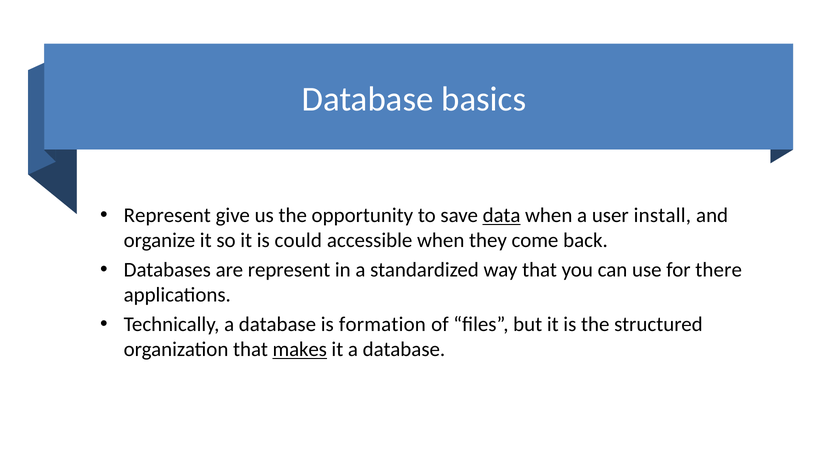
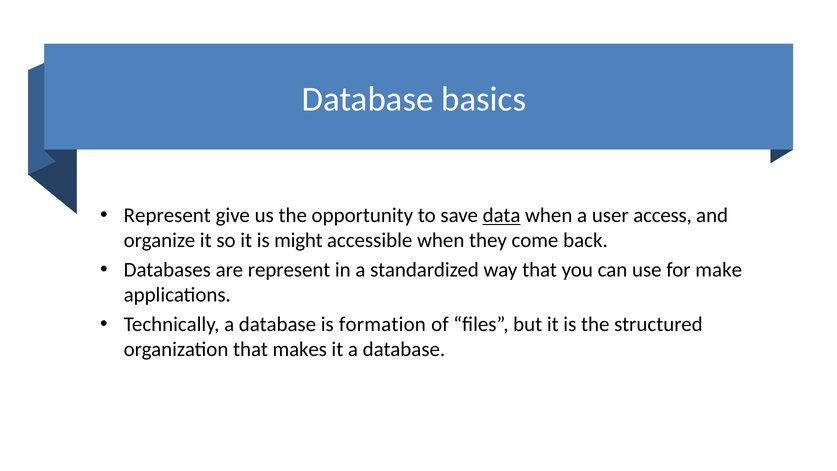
install: install -> access
could: could -> might
there: there -> make
makes underline: present -> none
